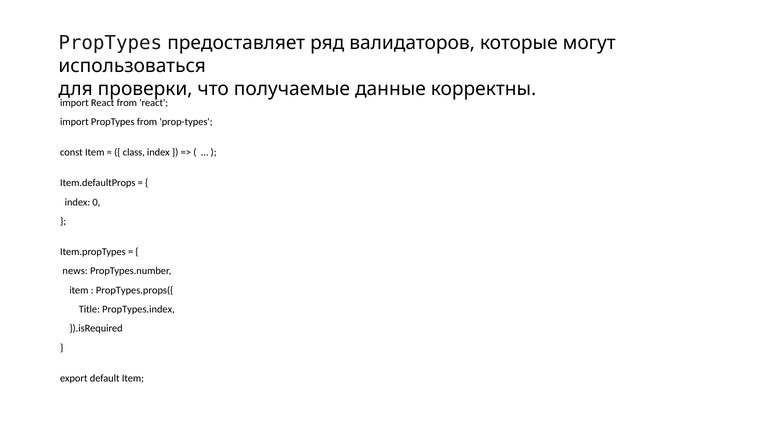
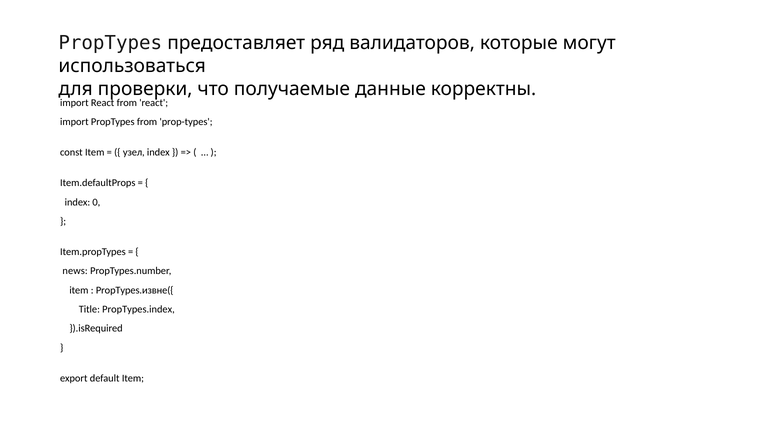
class: class -> узел
PropTypes.props({: PropTypes.props({ -> PropTypes.извне({
